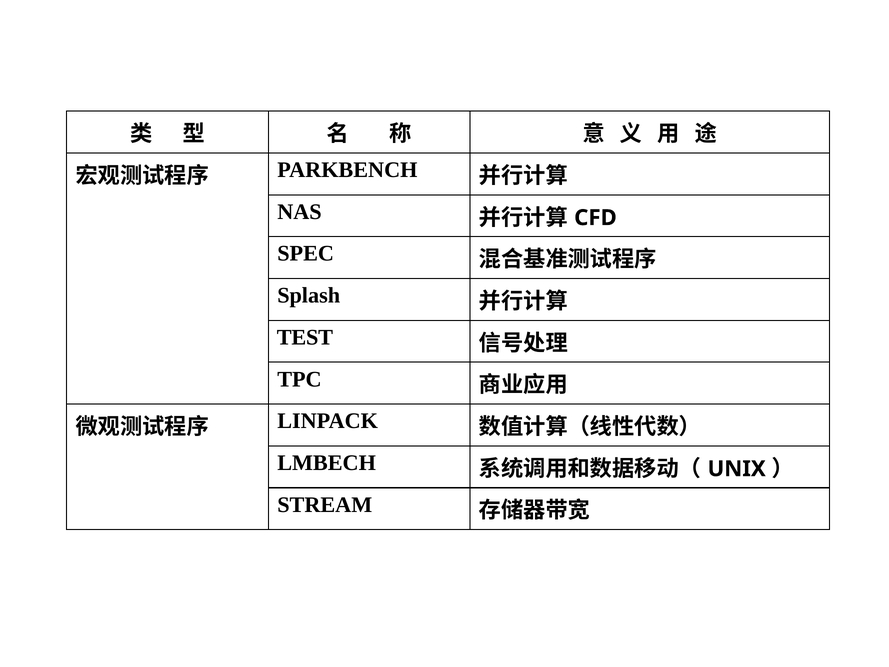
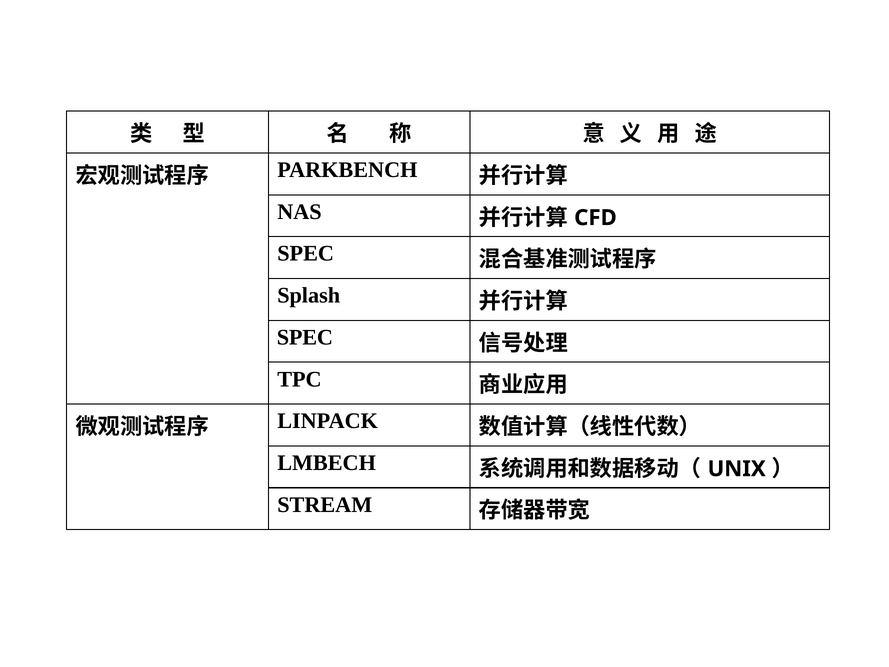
TEST at (305, 337): TEST -> SPEC
